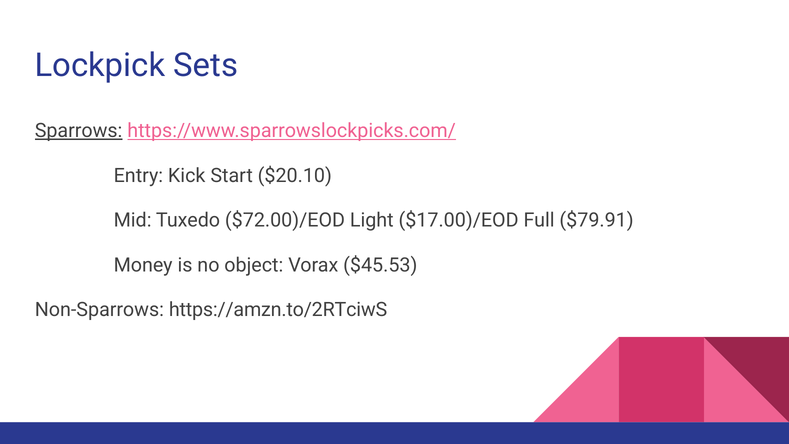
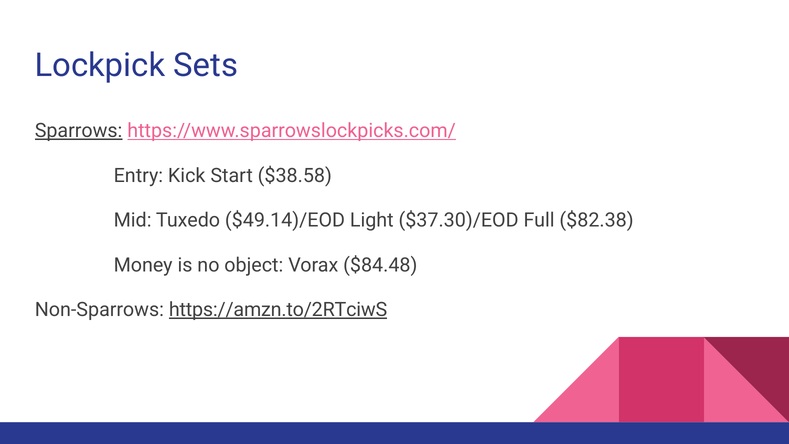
$20.10: $20.10 -> $38.58
$72.00)/EOD: $72.00)/EOD -> $49.14)/EOD
$17.00)/EOD: $17.00)/EOD -> $37.30)/EOD
$79.91: $79.91 -> $82.38
$45.53: $45.53 -> $84.48
https://amzn.to/2RTciwS underline: none -> present
